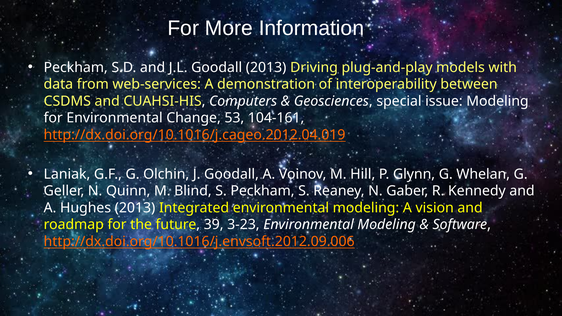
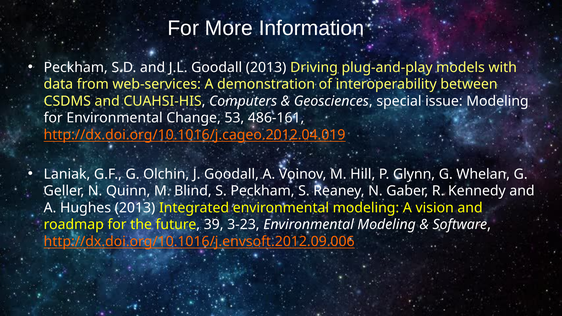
104-161: 104-161 -> 486-161
